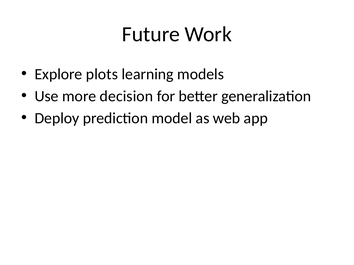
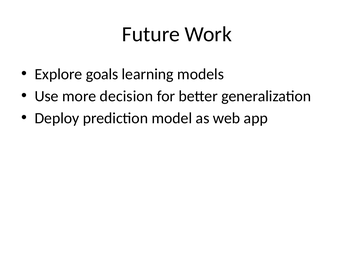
plots: plots -> goals
